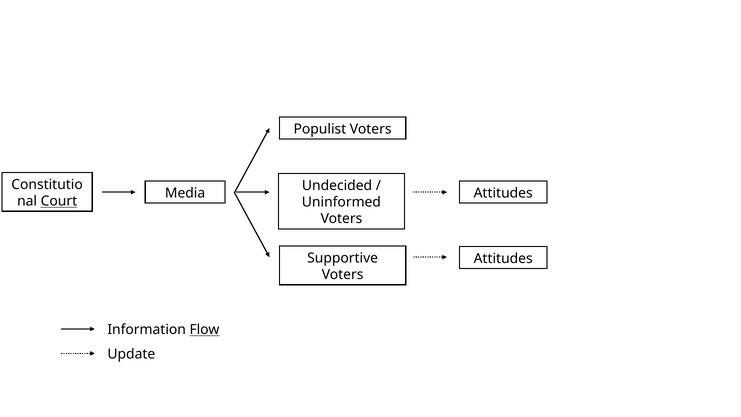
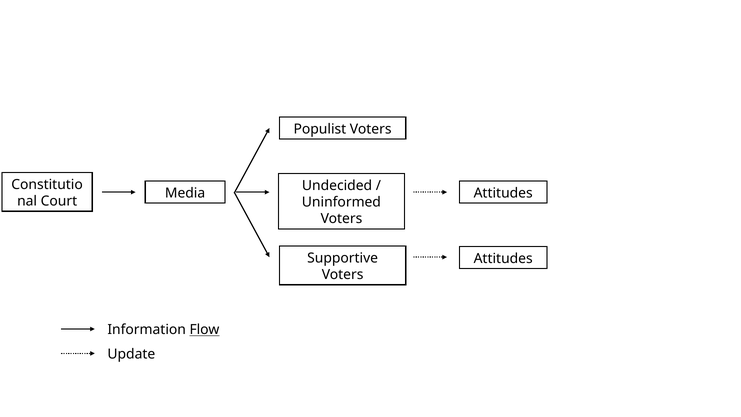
Court underline: present -> none
